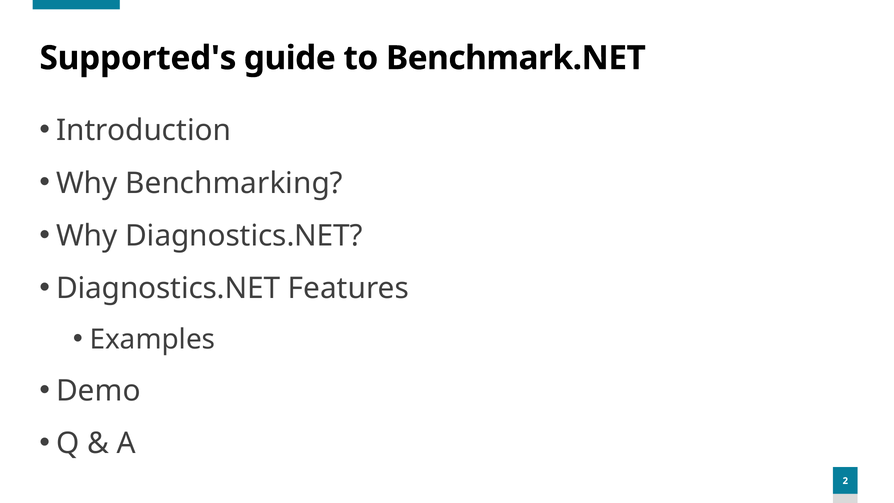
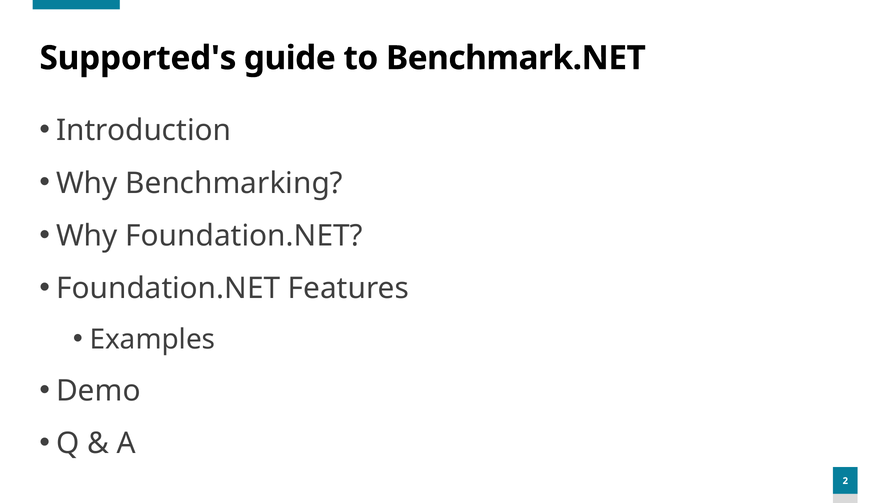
Why Diagnostics.NET: Diagnostics.NET -> Foundation.NET
Diagnostics.NET at (168, 288): Diagnostics.NET -> Foundation.NET
